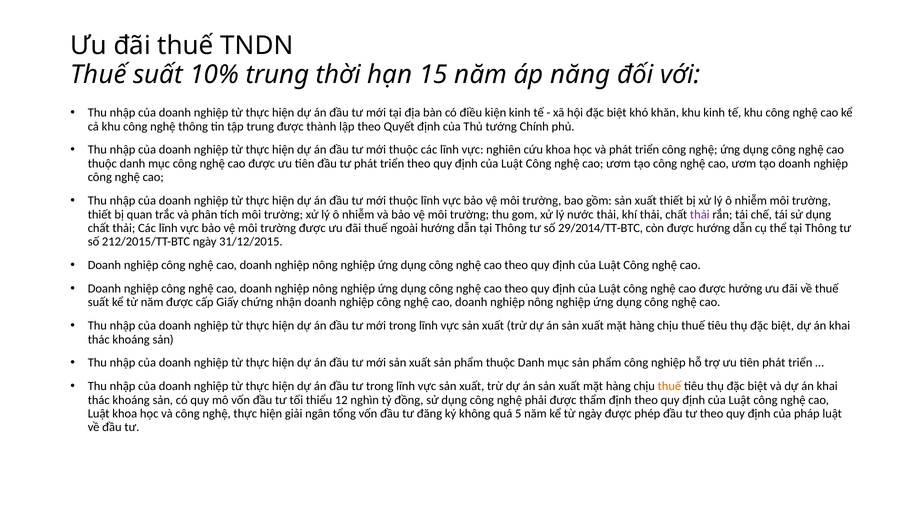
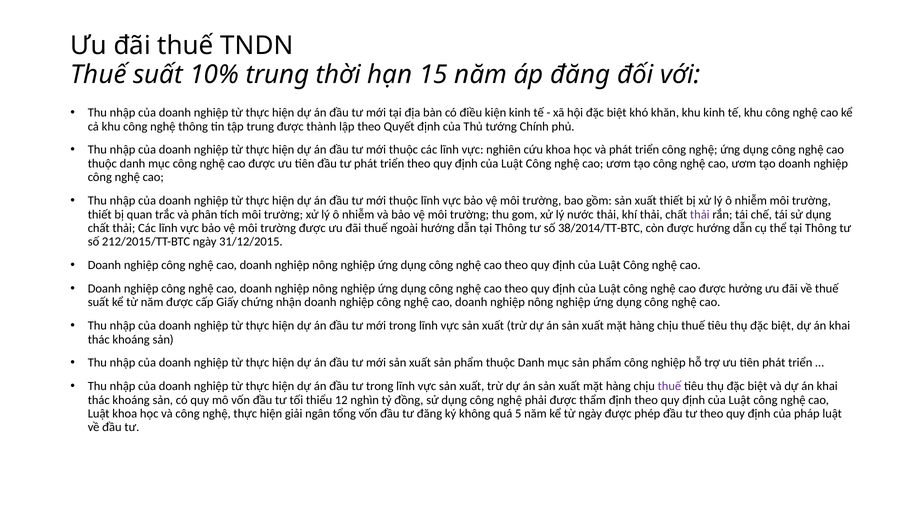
áp năng: năng -> đăng
29/2014/TT-BTC: 29/2014/TT-BTC -> 38/2014/TT-BTC
thuế at (669, 386) colour: orange -> purple
